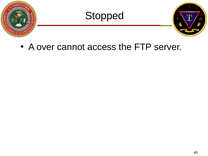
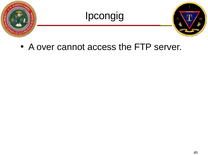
Stopped: Stopped -> Ipcongig
